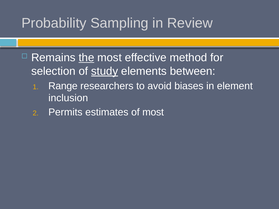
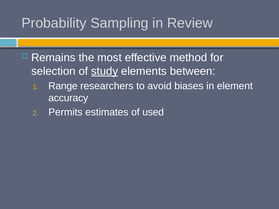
the underline: present -> none
inclusion: inclusion -> accuracy
of most: most -> used
